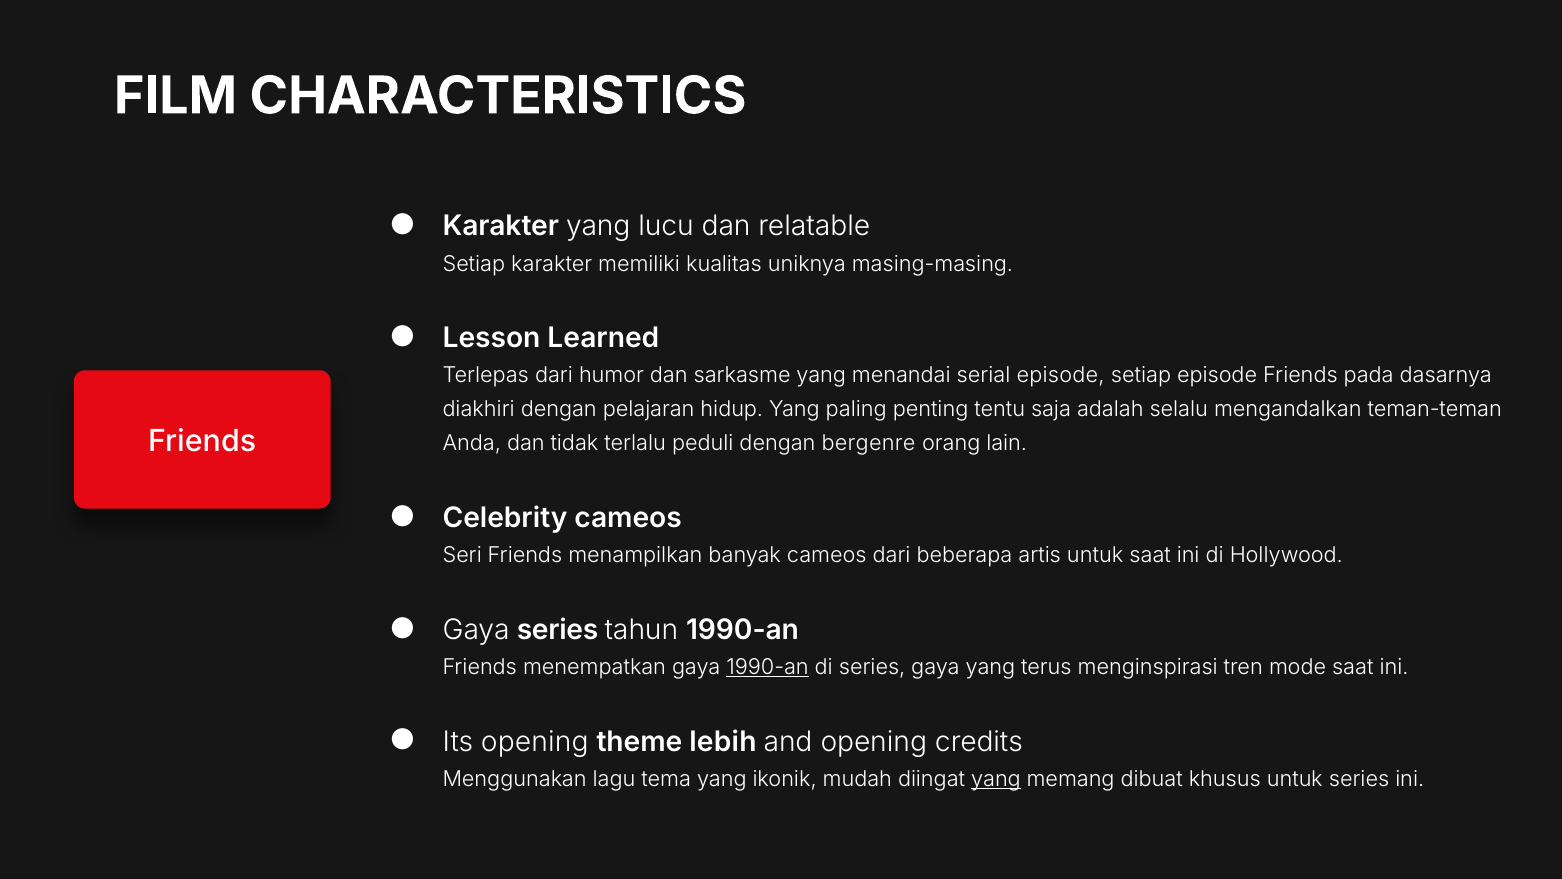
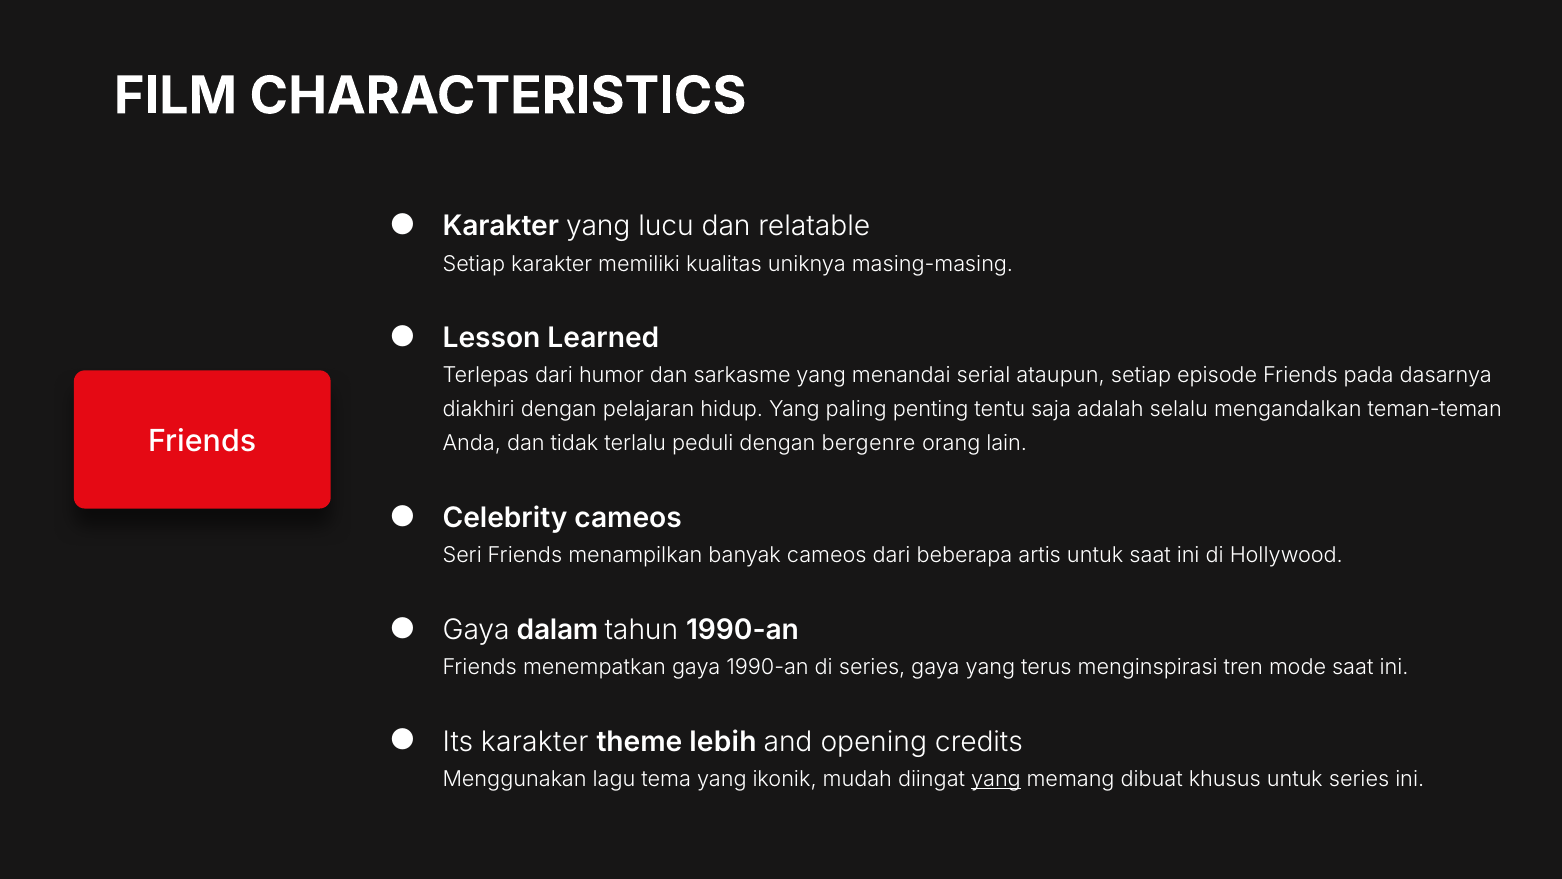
serial episode: episode -> ataupun
Gaya series: series -> dalam
1990-an at (768, 667) underline: present -> none
Its opening: opening -> karakter
